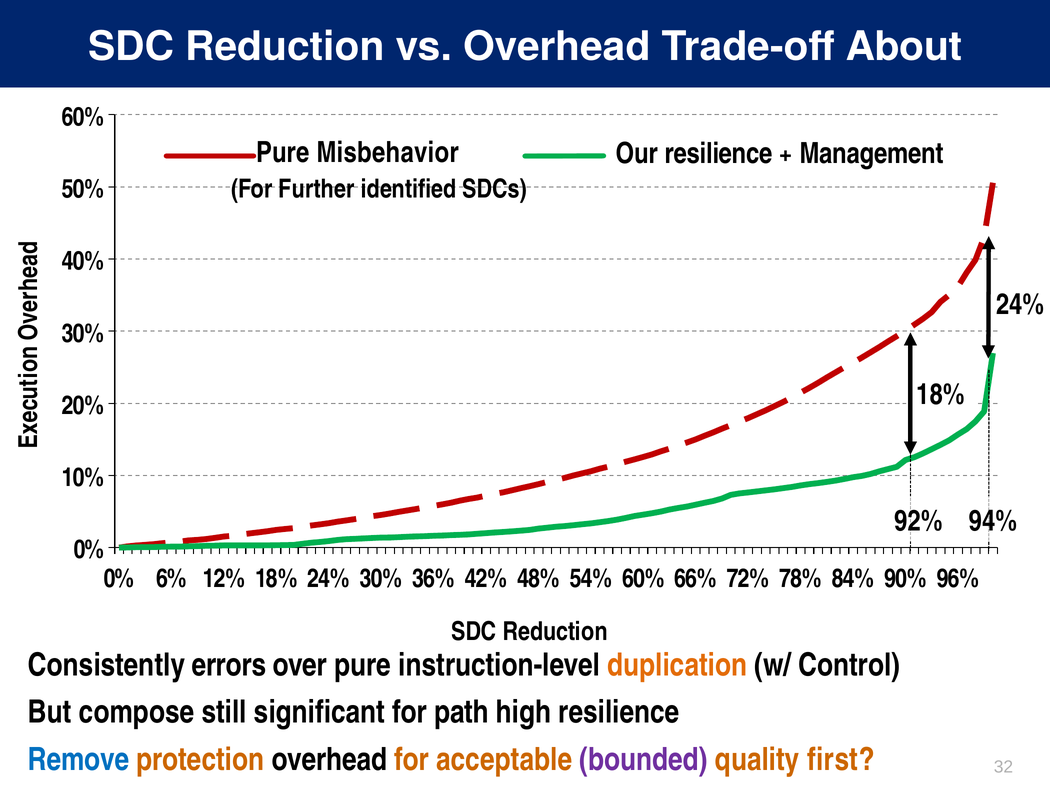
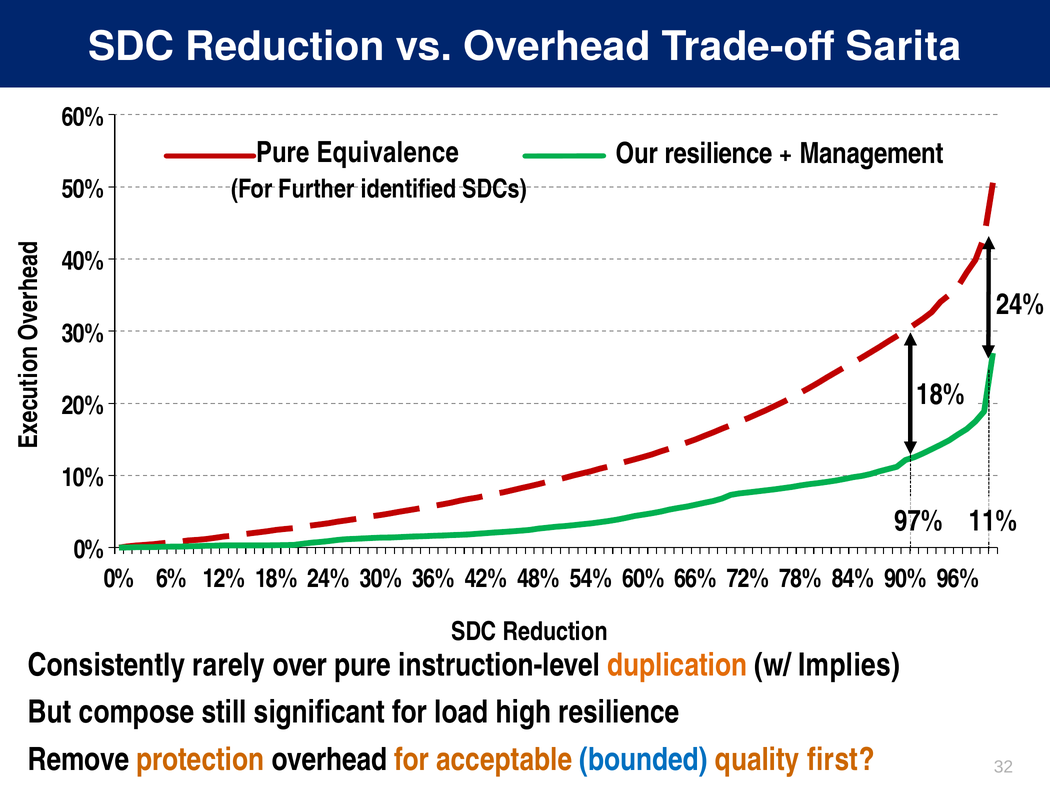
About: About -> Sarita
Misbehavior: Misbehavior -> Equivalence
92%: 92% -> 97%
94%: 94% -> 11%
errors: errors -> rarely
Control: Control -> Implies
path: path -> load
Remove colour: blue -> black
bounded colour: purple -> blue
